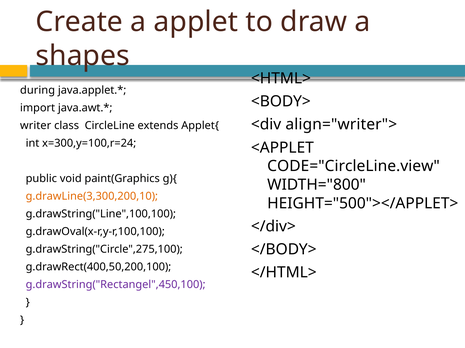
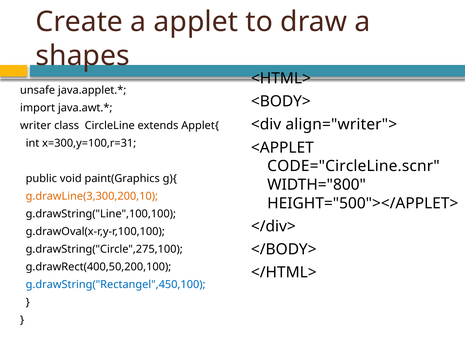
during: during -> unsafe
x=300,y=100,r=24: x=300,y=100,r=24 -> x=300,y=100,r=31
CODE="CircleLine.view: CODE="CircleLine.view -> CODE="CircleLine.scnr
g.drawString("Rectangel",450,100 colour: purple -> blue
